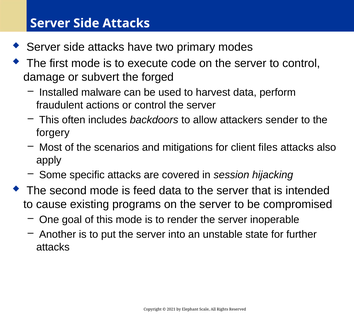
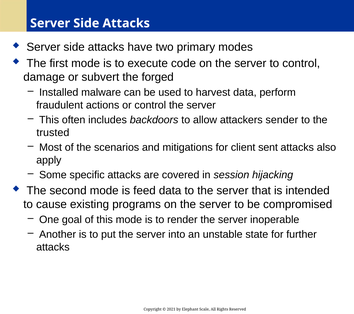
forgery: forgery -> trusted
files: files -> sent
